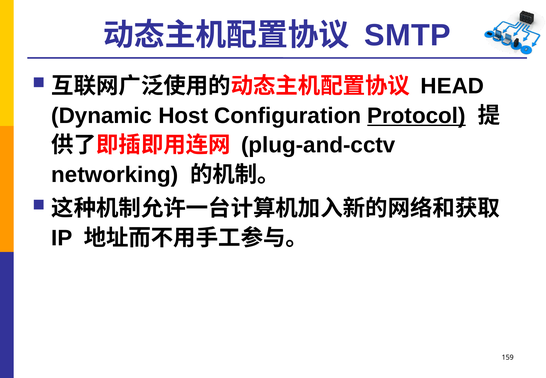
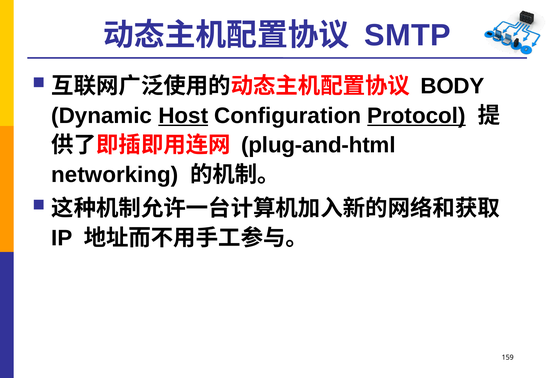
HEAD: HEAD -> BODY
Host underline: none -> present
plug-and-cctv: plug-and-cctv -> plug-and-html
